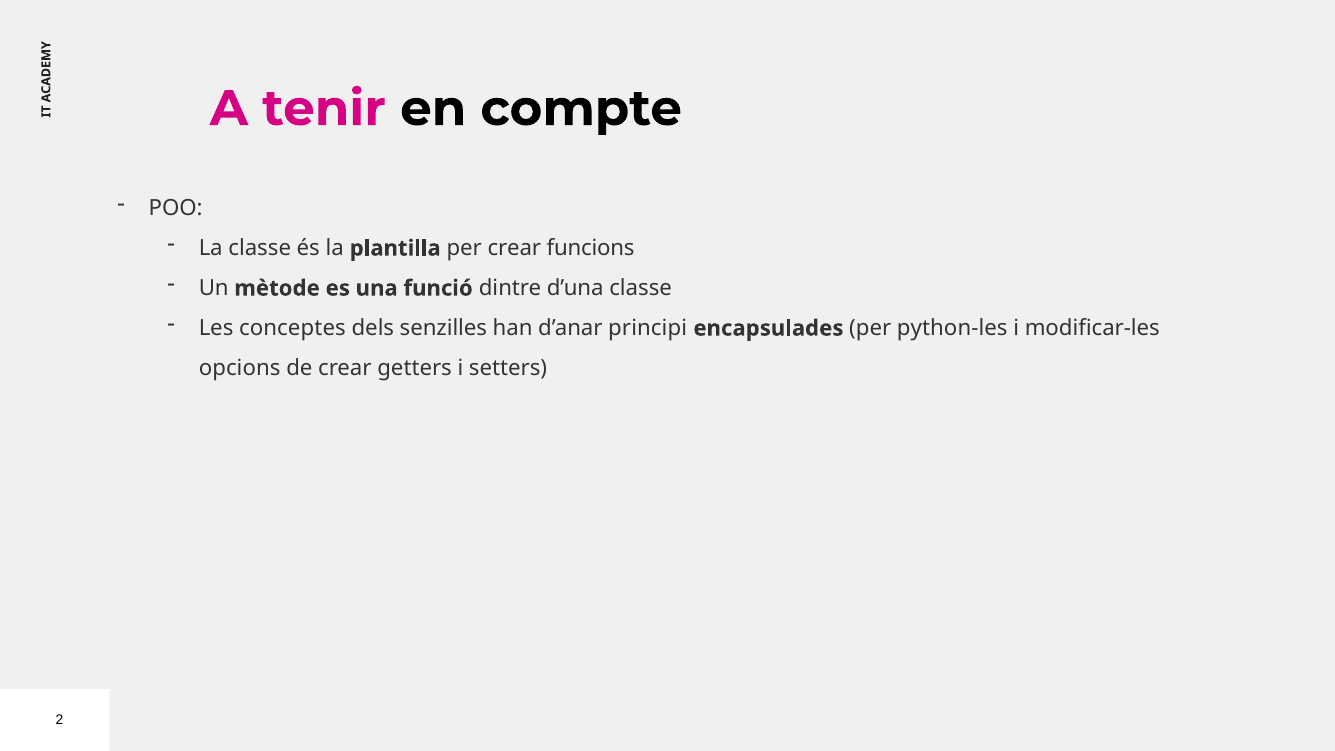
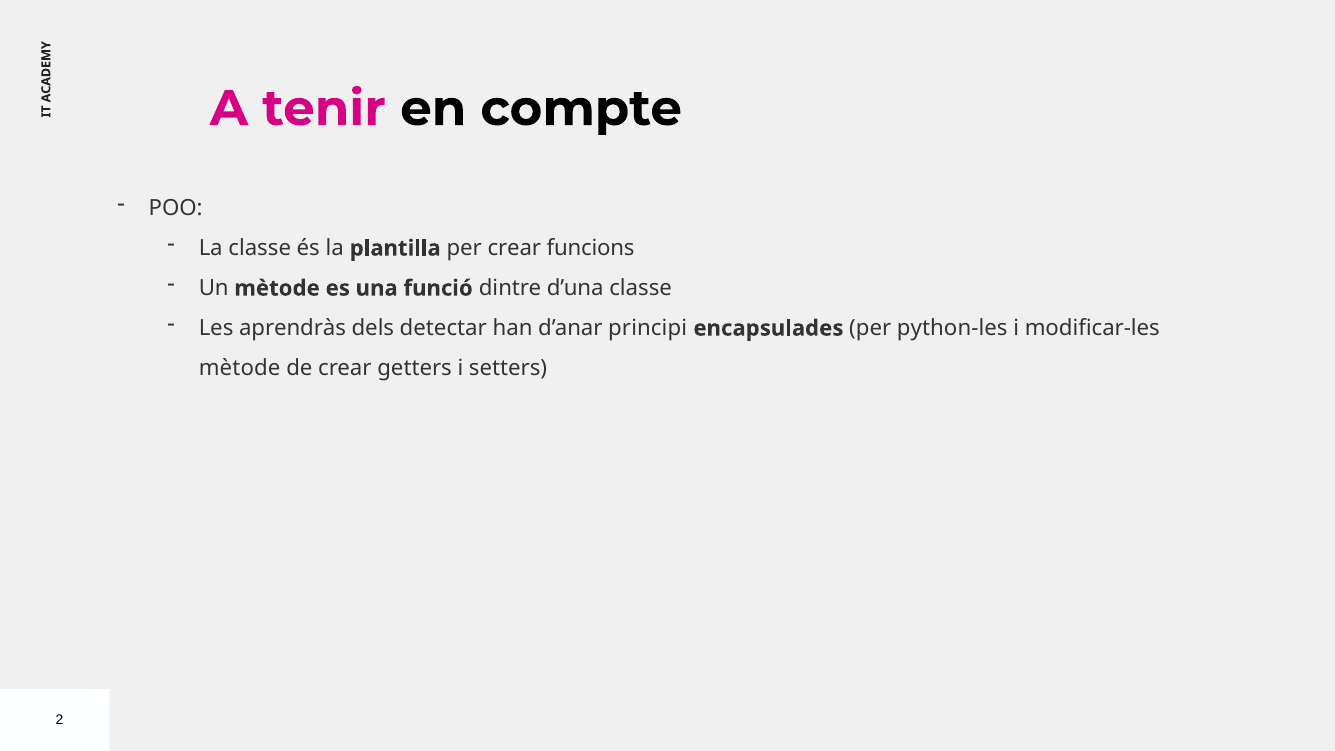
conceptes: conceptes -> aprendràs
senzilles: senzilles -> detectar
opcions at (240, 368): opcions -> mètode
